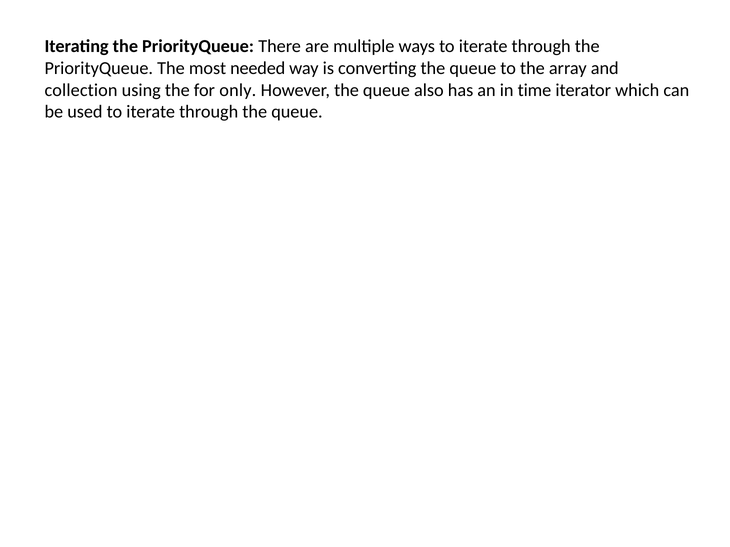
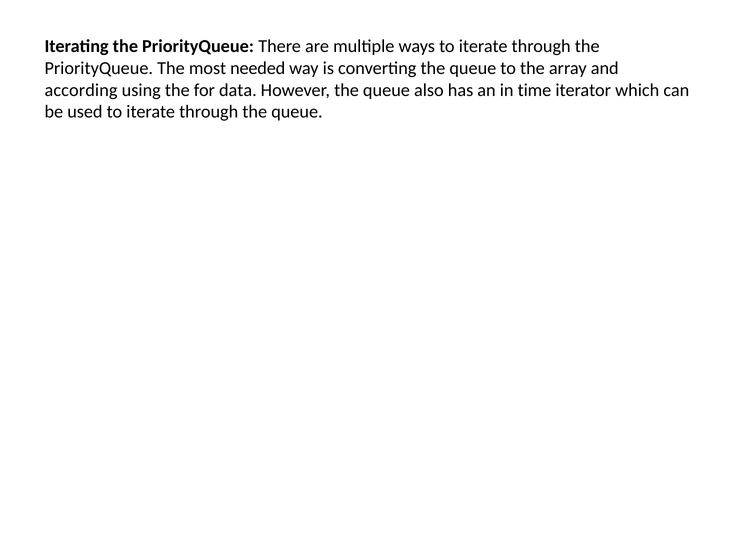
collection: collection -> according
only: only -> data
